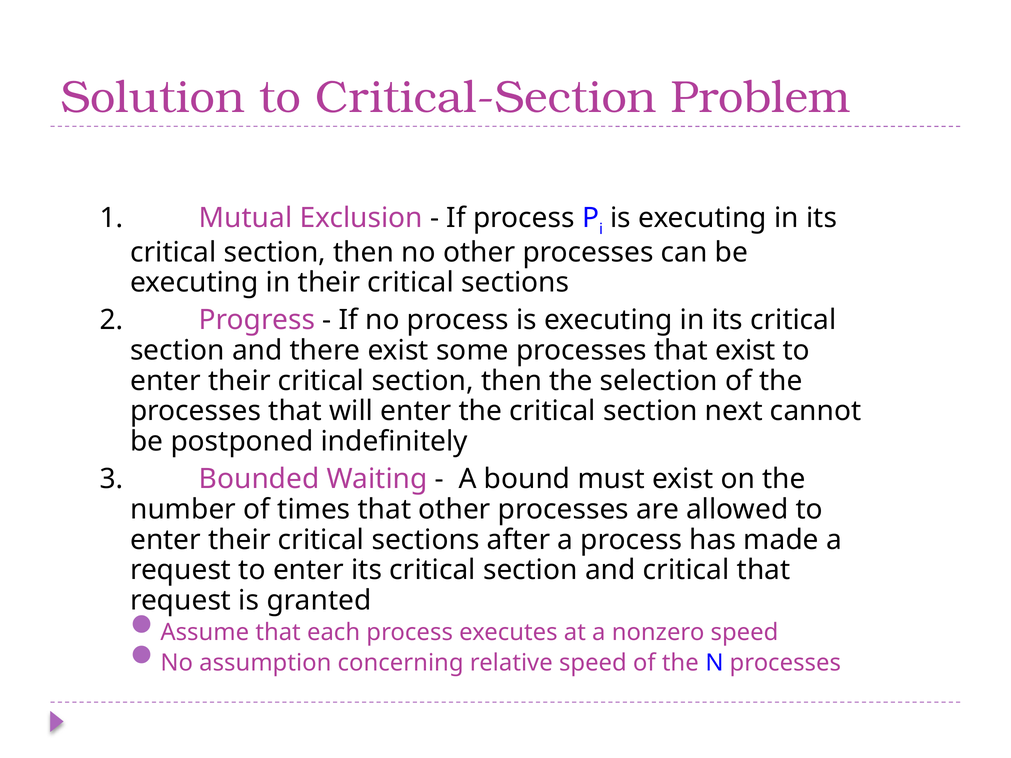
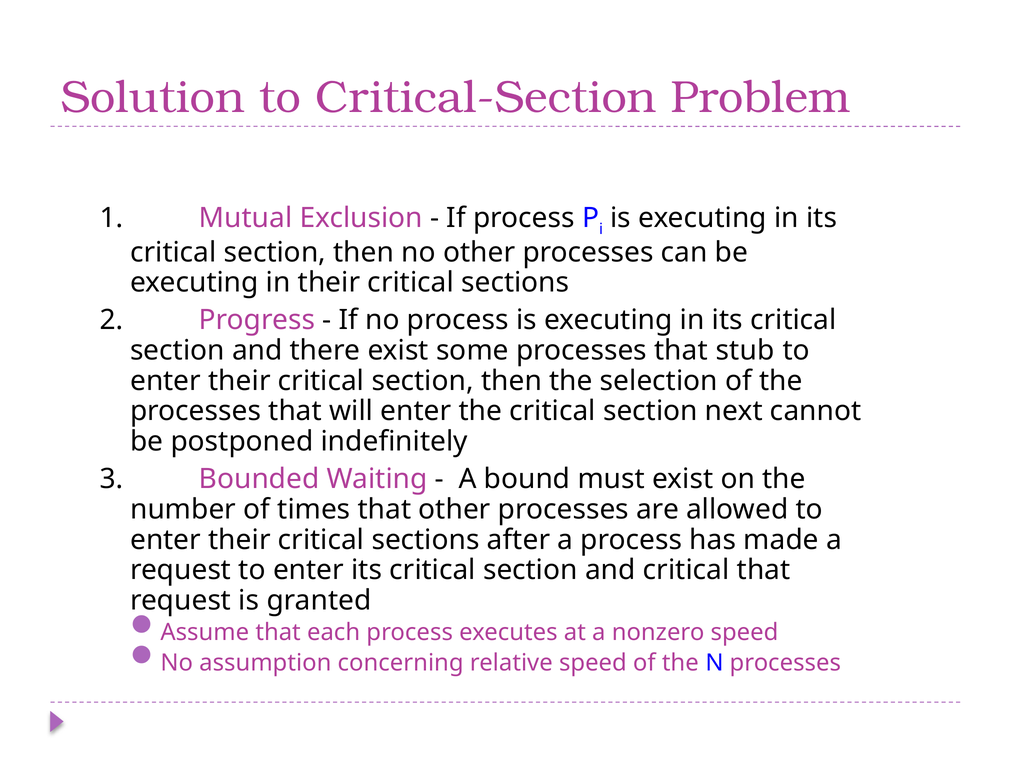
that exist: exist -> stub
